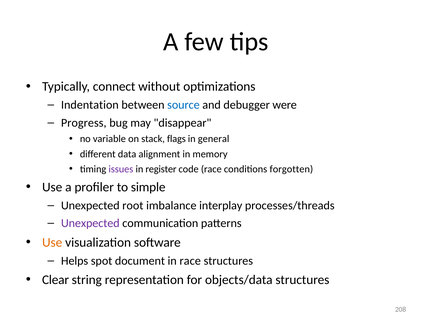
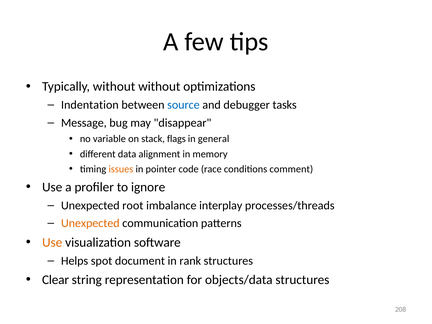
Typically connect: connect -> without
were: were -> tasks
Progress: Progress -> Message
issues colour: purple -> orange
register: register -> pointer
forgotten: forgotten -> comment
simple: simple -> ignore
Unexpected at (90, 223) colour: purple -> orange
in race: race -> rank
